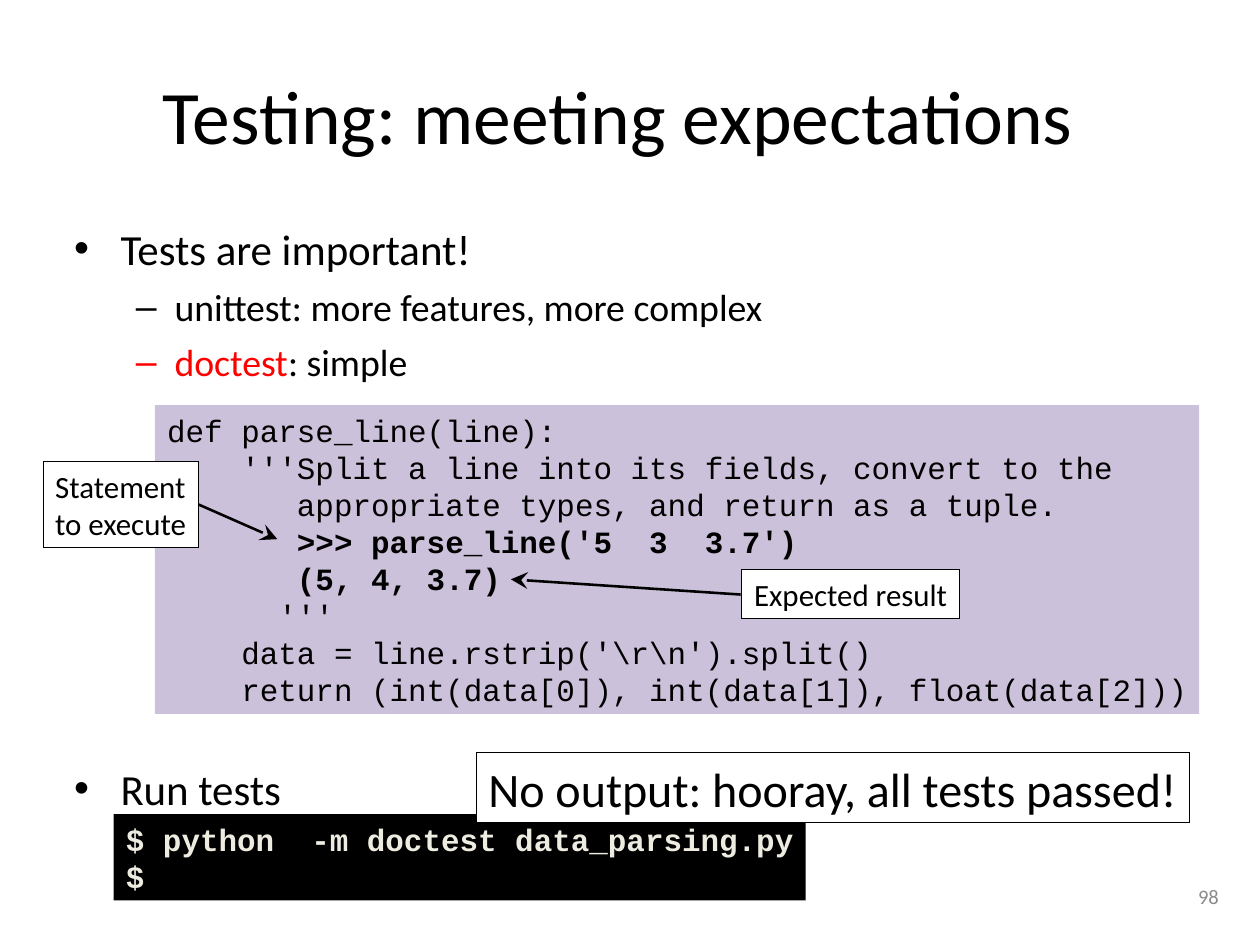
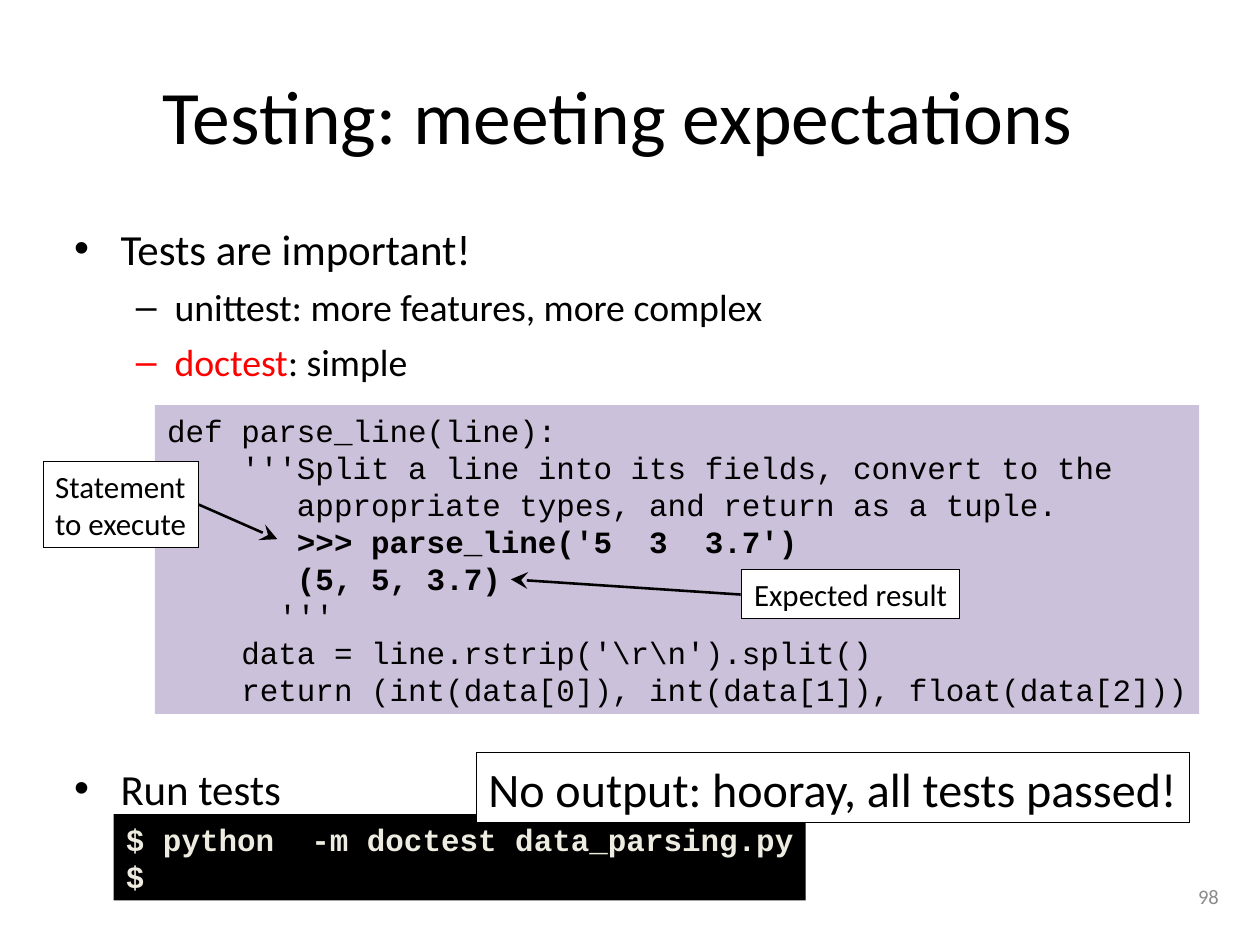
5 4: 4 -> 5
